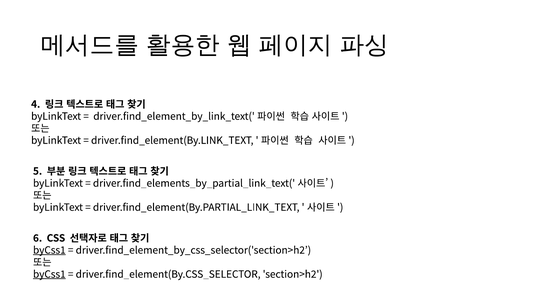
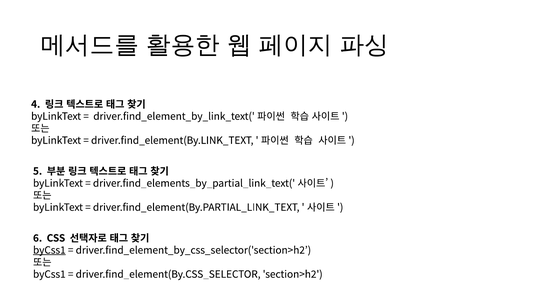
byCss1 at (49, 274) underline: present -> none
